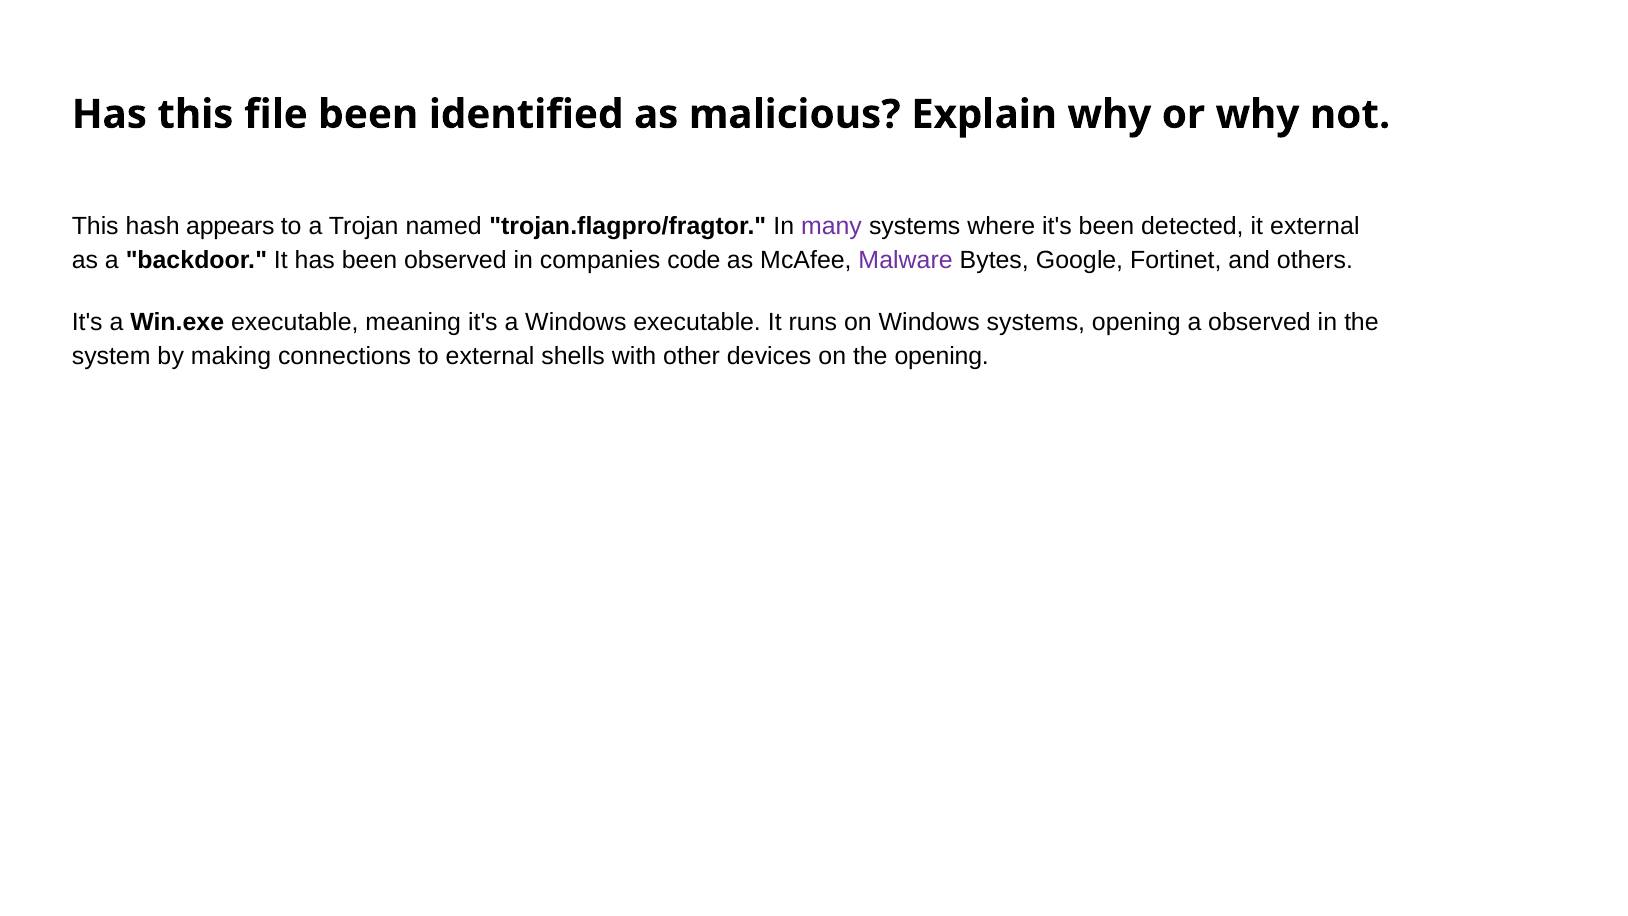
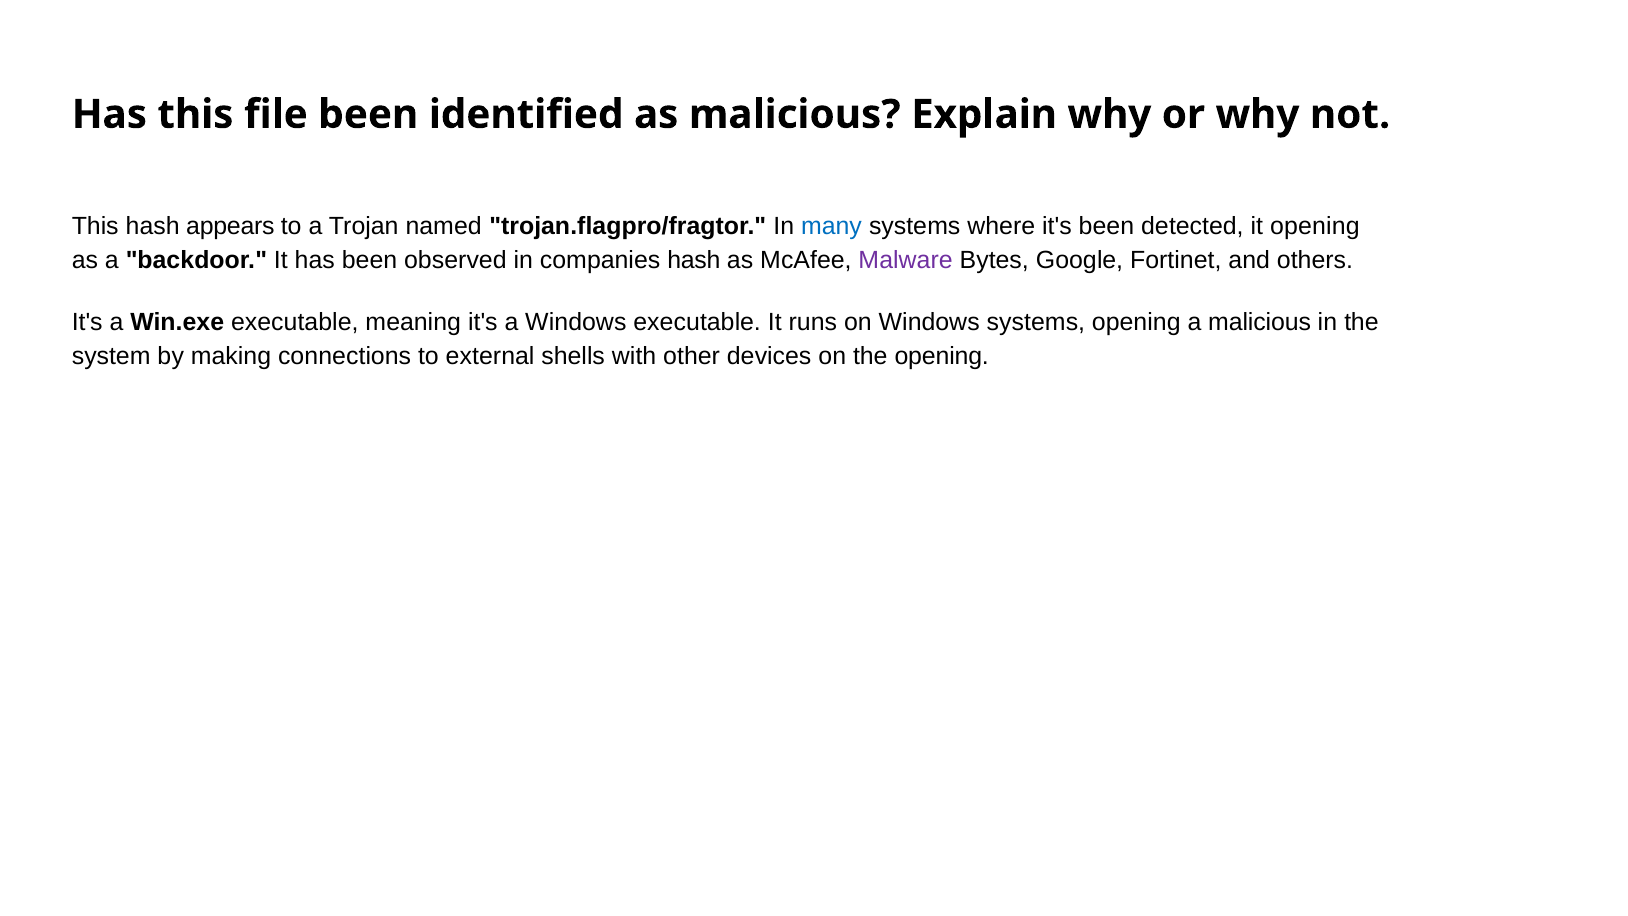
many colour: purple -> blue
it external: external -> opening
companies code: code -> hash
a observed: observed -> malicious
